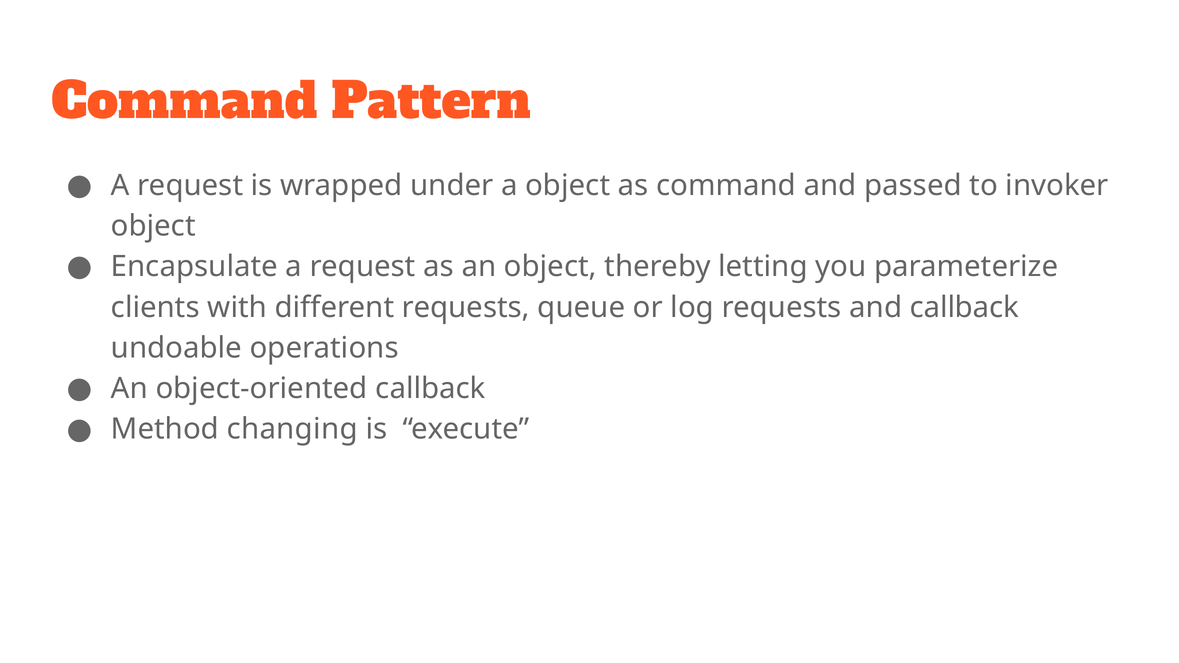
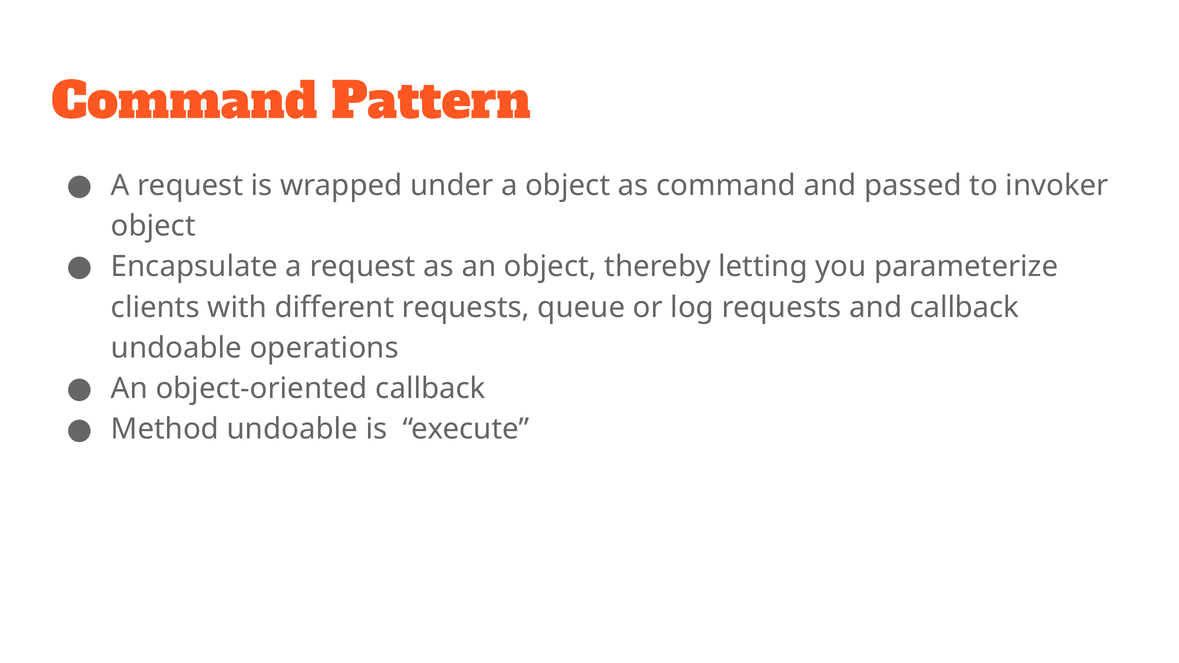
Method changing: changing -> undoable
